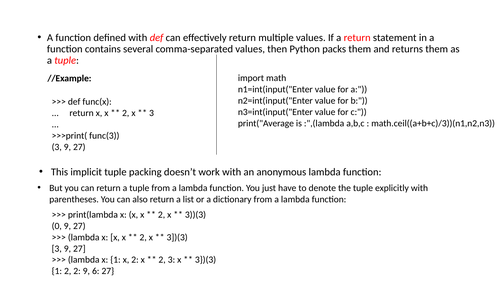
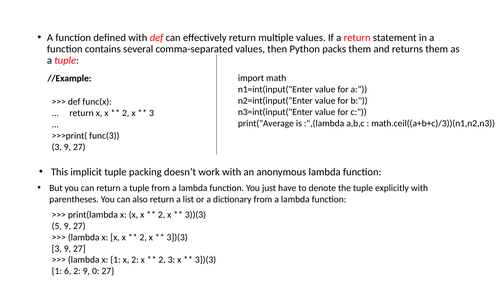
0: 0 -> 5
1 2: 2 -> 6
6: 6 -> 0
